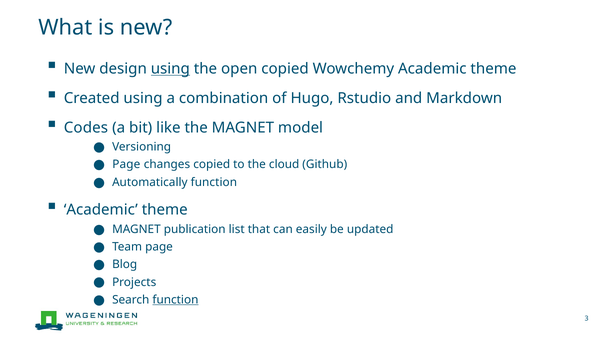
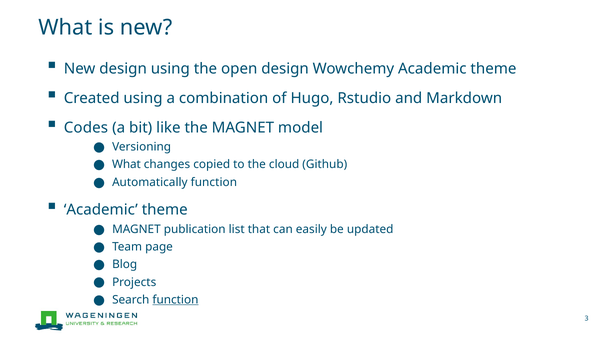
using at (170, 69) underline: present -> none
open copied: copied -> design
Page at (126, 165): Page -> What
